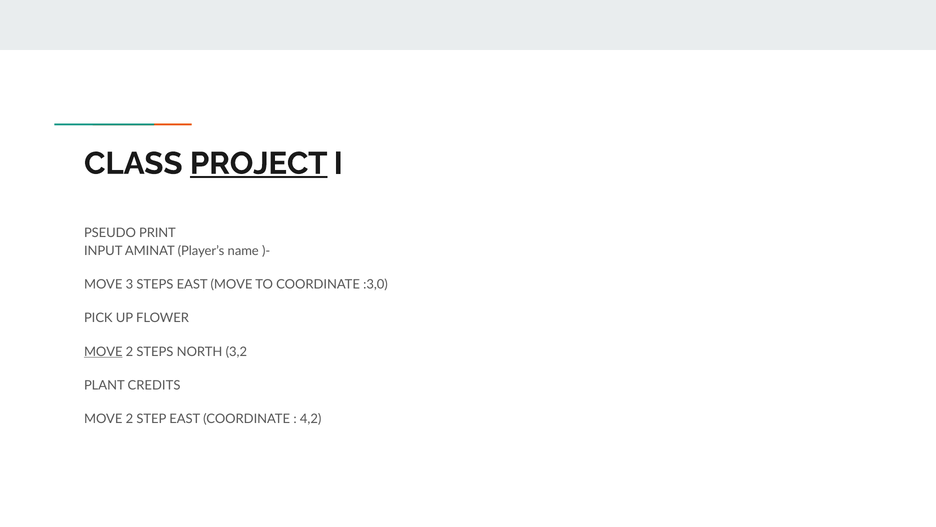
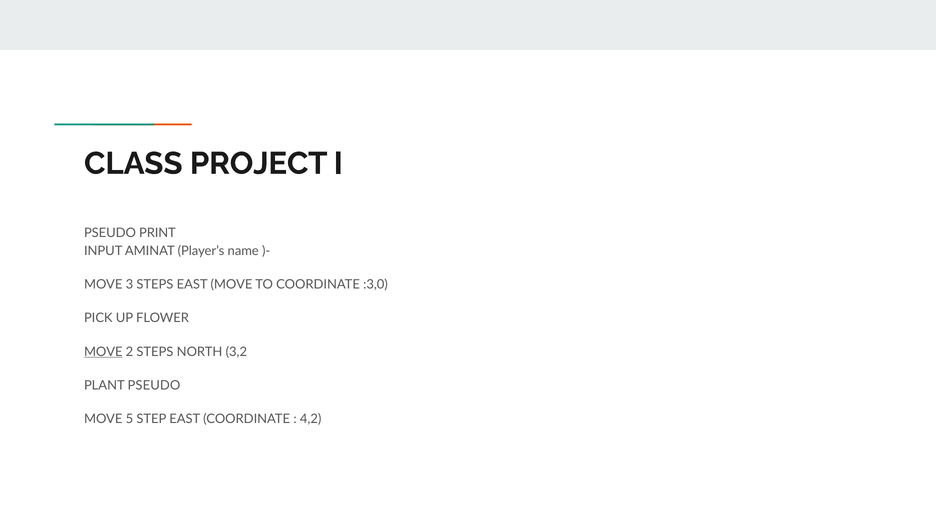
PROJECT underline: present -> none
PLANT CREDITS: CREDITS -> PSEUDO
2 at (129, 418): 2 -> 5
